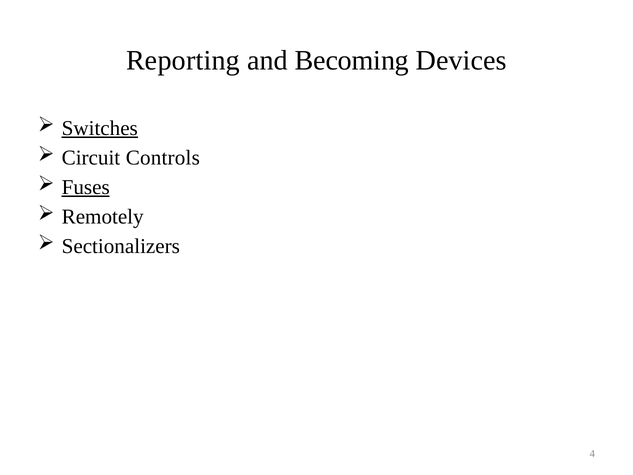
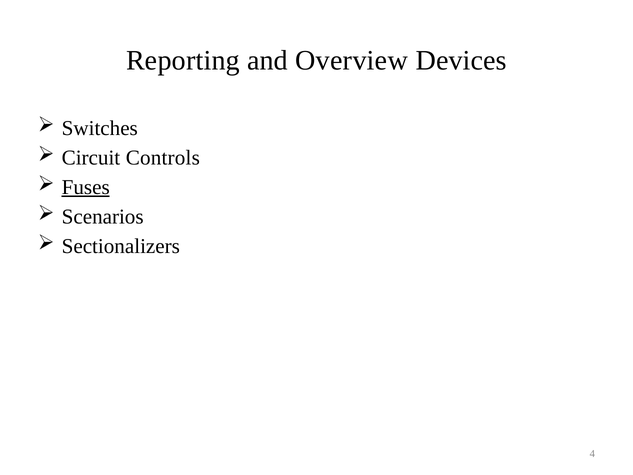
Becoming: Becoming -> Overview
Switches underline: present -> none
Remotely: Remotely -> Scenarios
